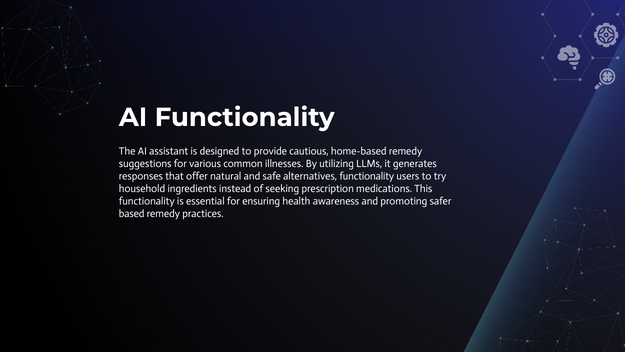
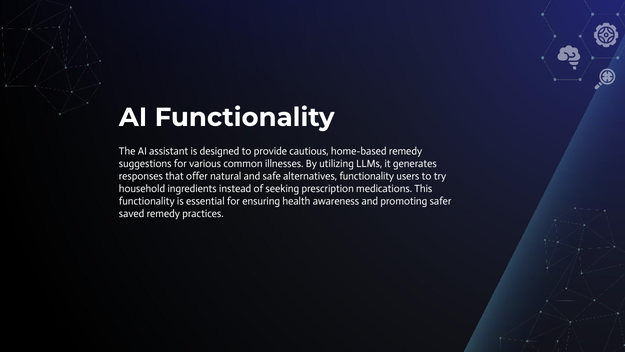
based: based -> saved
